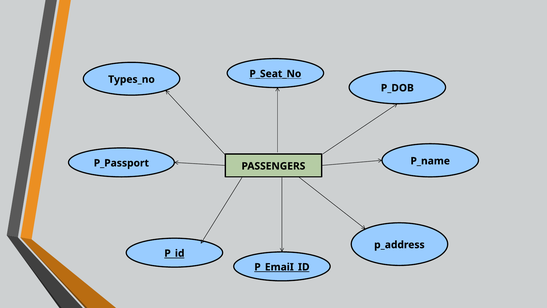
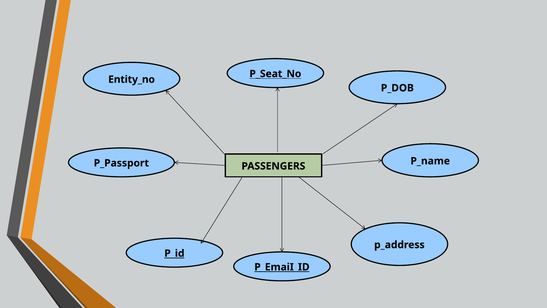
Types_no: Types_no -> Entity_no
